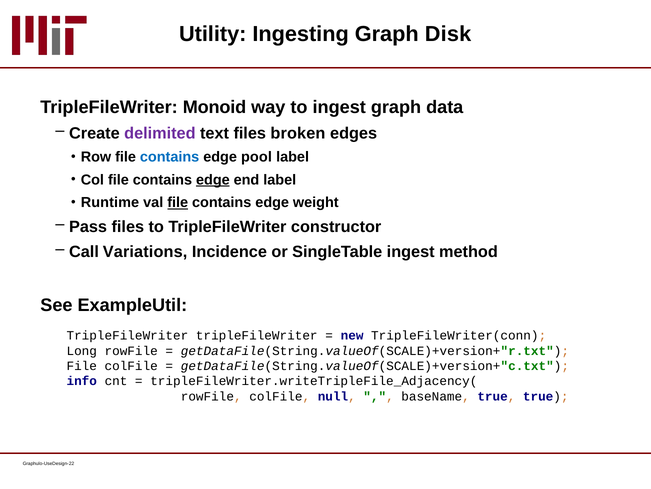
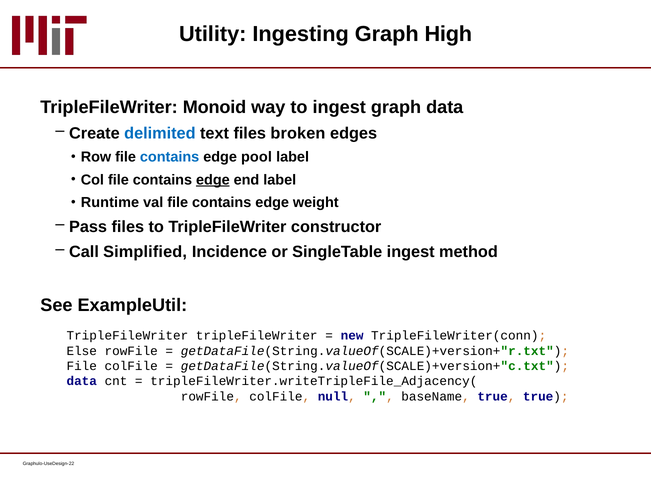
Disk: Disk -> High
delimited colour: purple -> blue
file at (178, 202) underline: present -> none
Variations: Variations -> Simplified
Long: Long -> Else
info at (82, 381): info -> data
